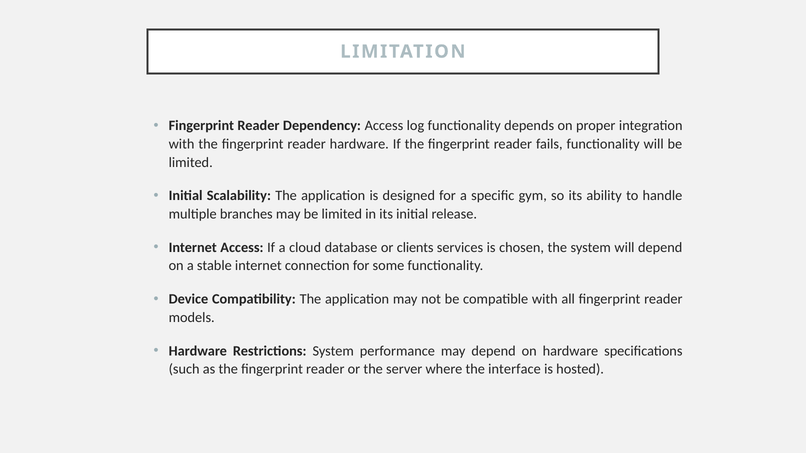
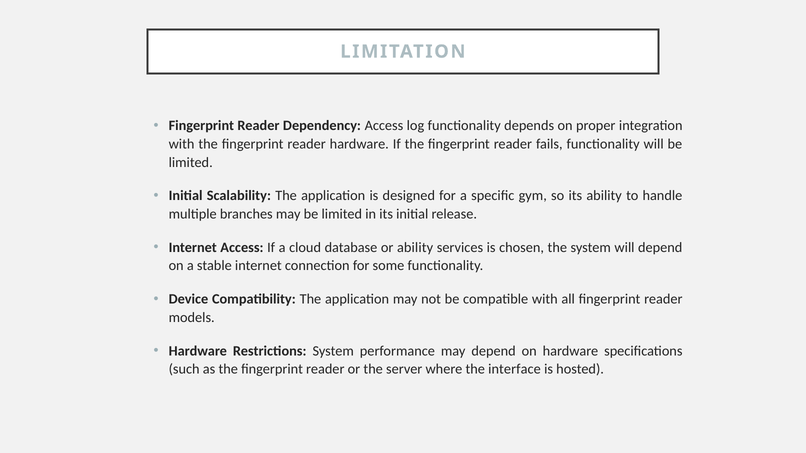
or clients: clients -> ability
